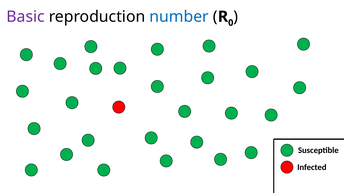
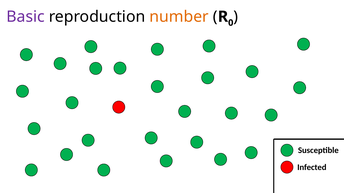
number colour: blue -> orange
